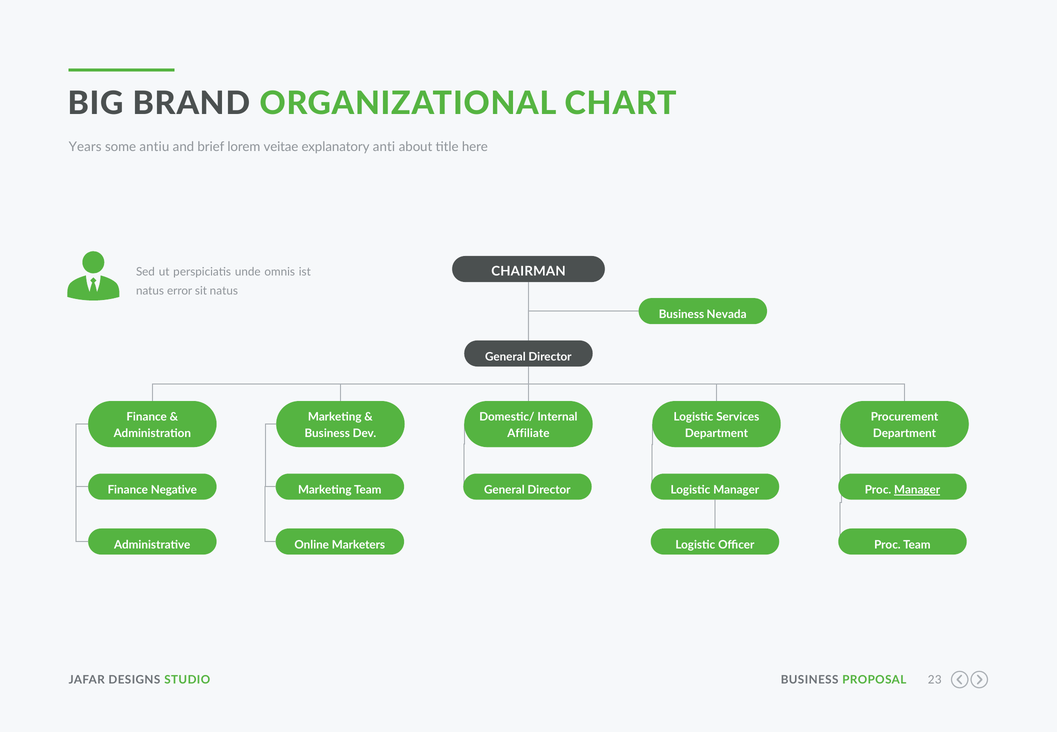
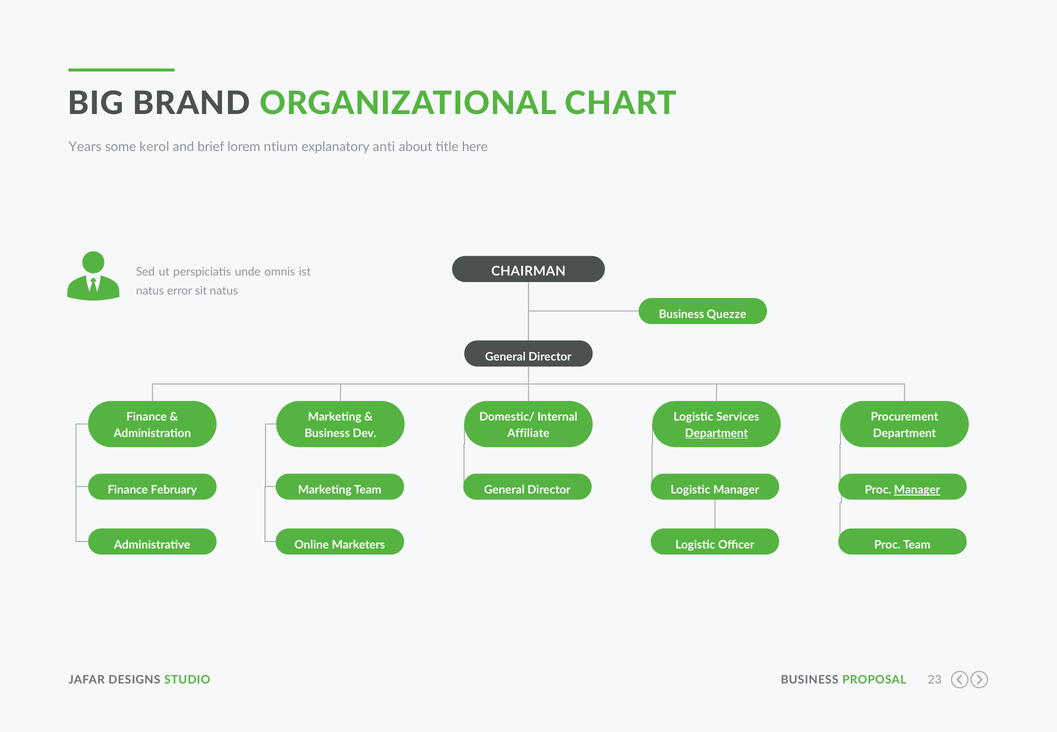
antiu: antiu -> kerol
veitae: veitae -> ntium
Nevada: Nevada -> Quezze
Department at (716, 433) underline: none -> present
Negative: Negative -> February
